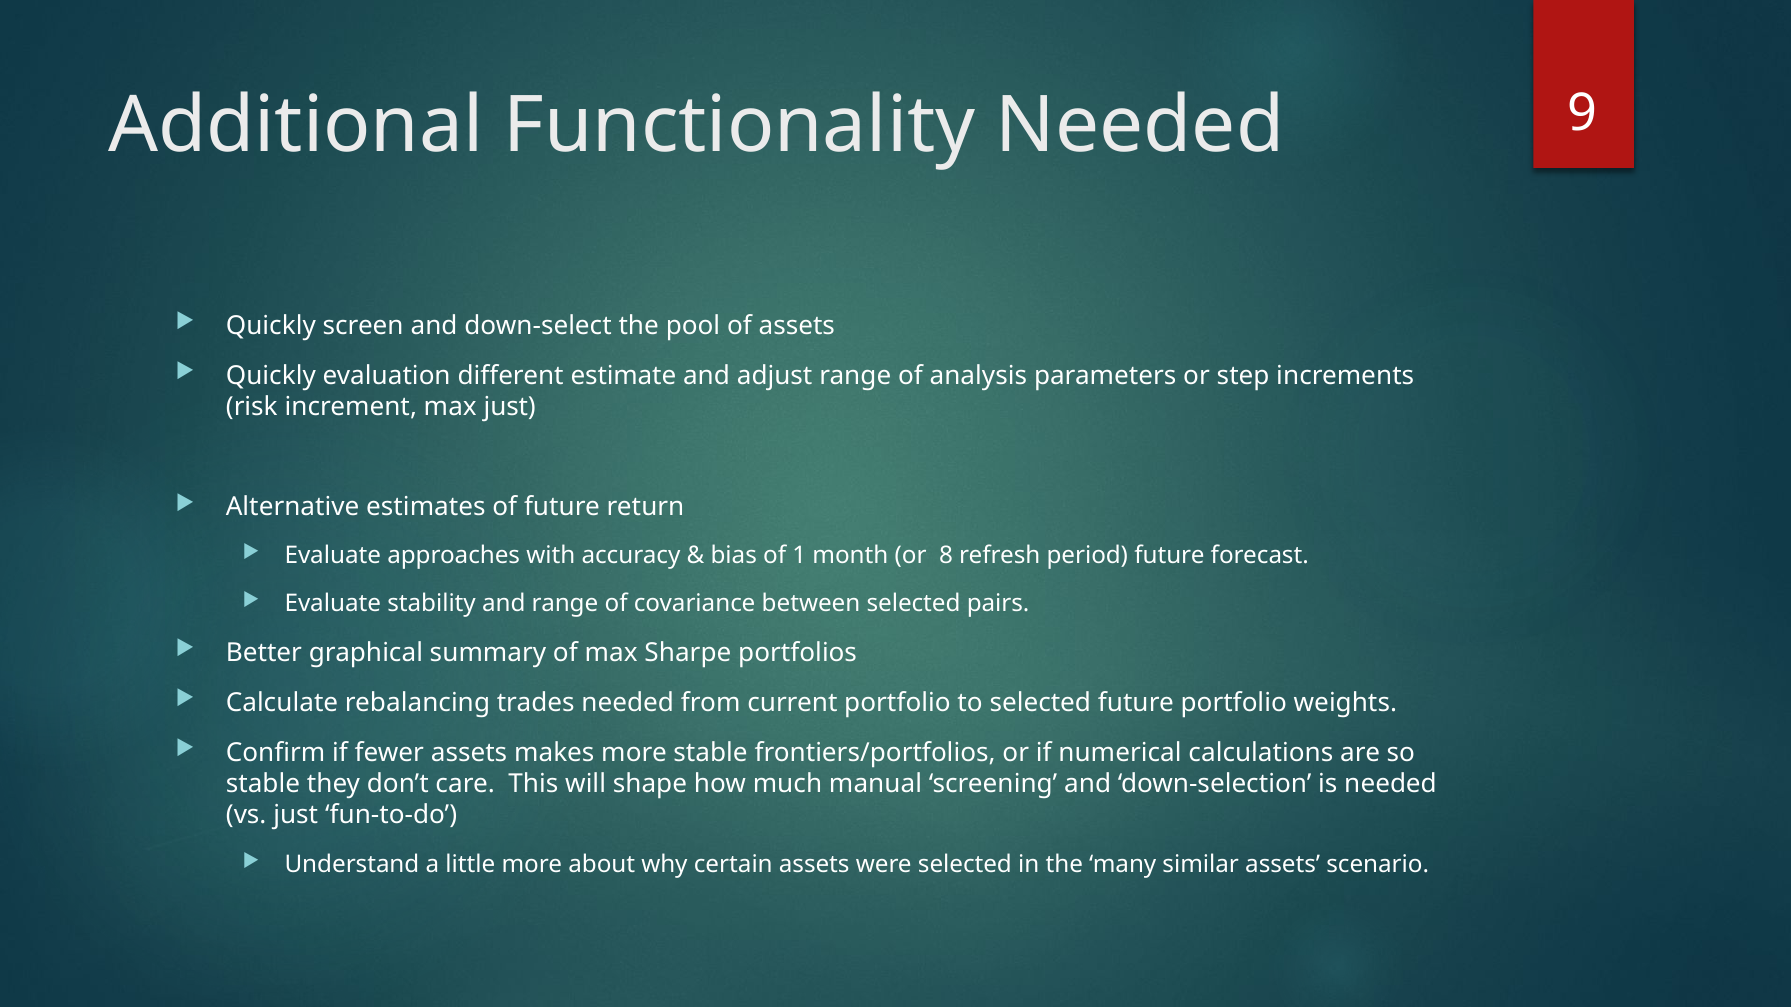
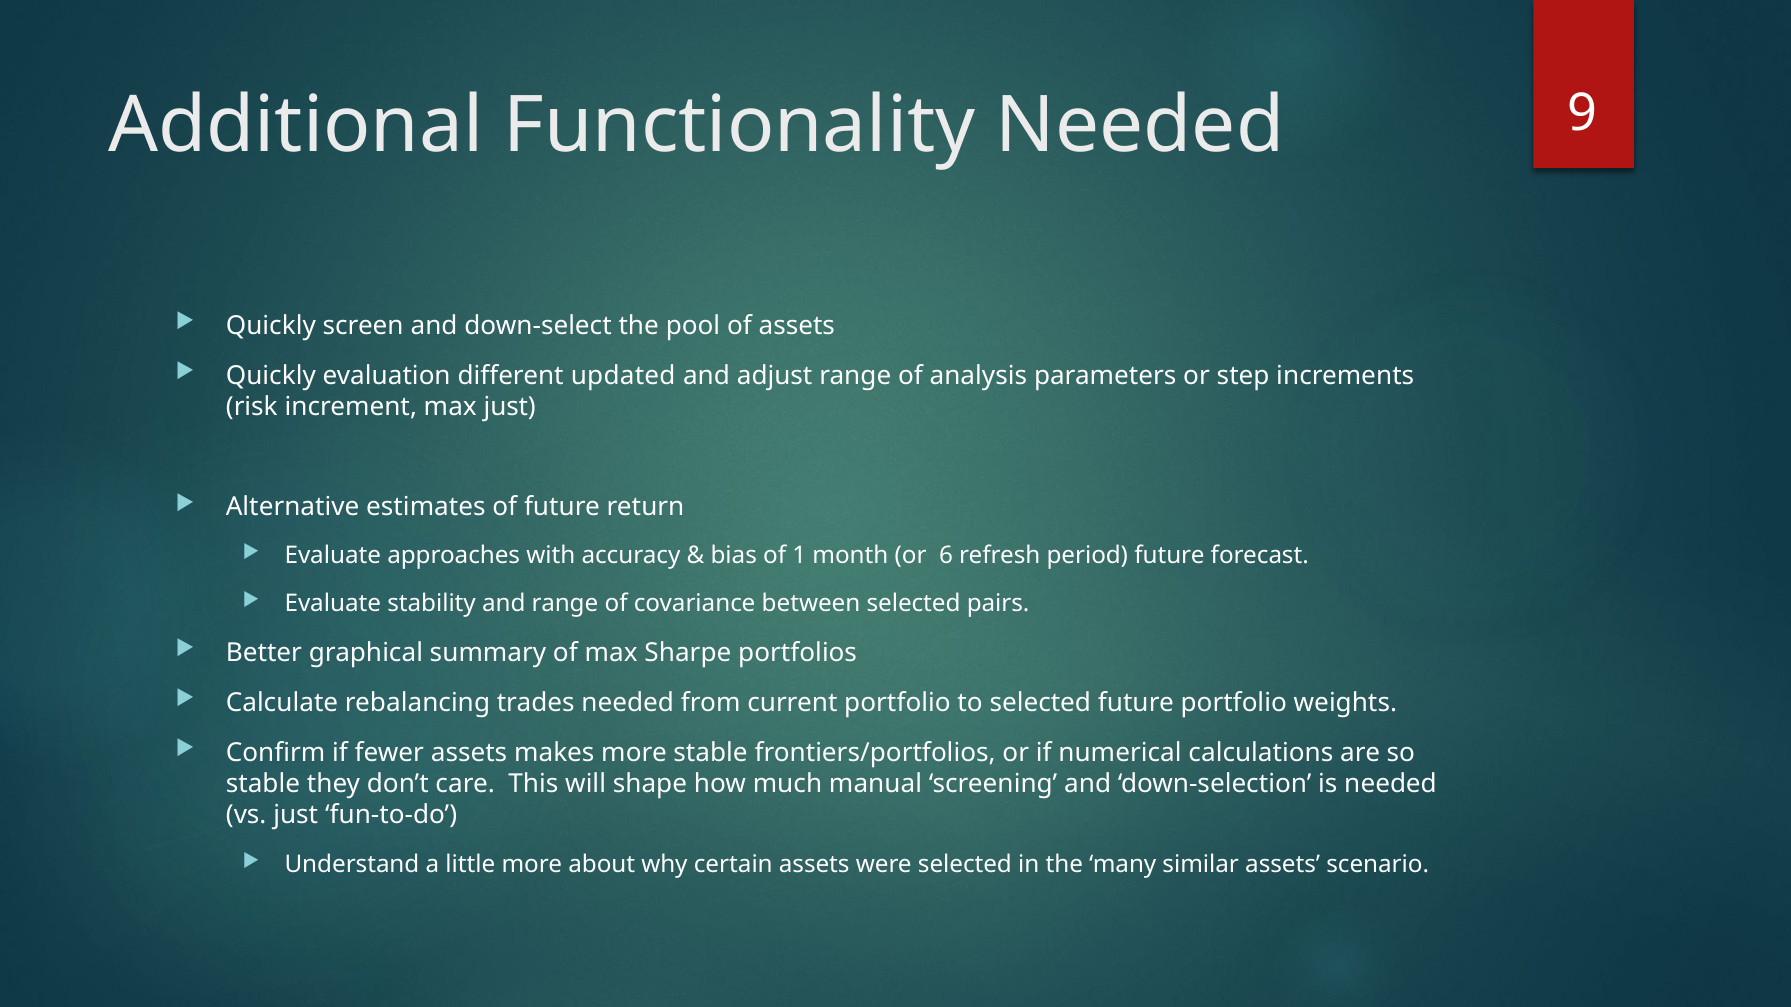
estimate: estimate -> updated
8: 8 -> 6
